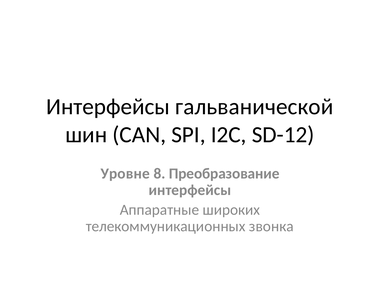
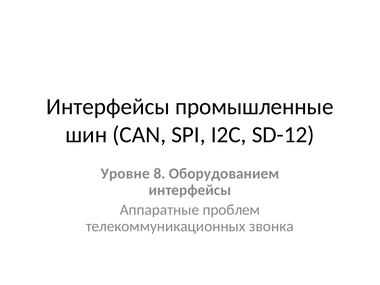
гальванической: гальванической -> промышленные
Преобразование: Преобразование -> Оборудованием
широких: широких -> проблем
